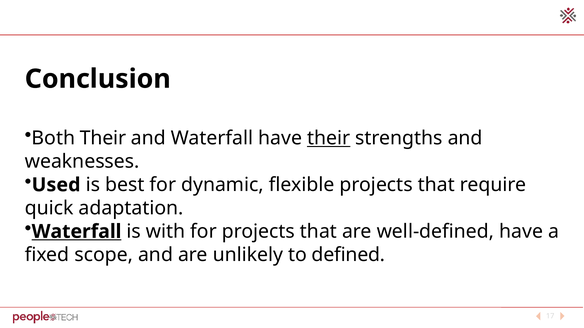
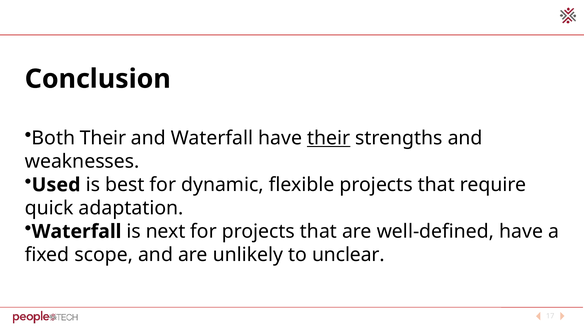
Waterfall at (77, 232) underline: present -> none
with: with -> next
defined: defined -> unclear
